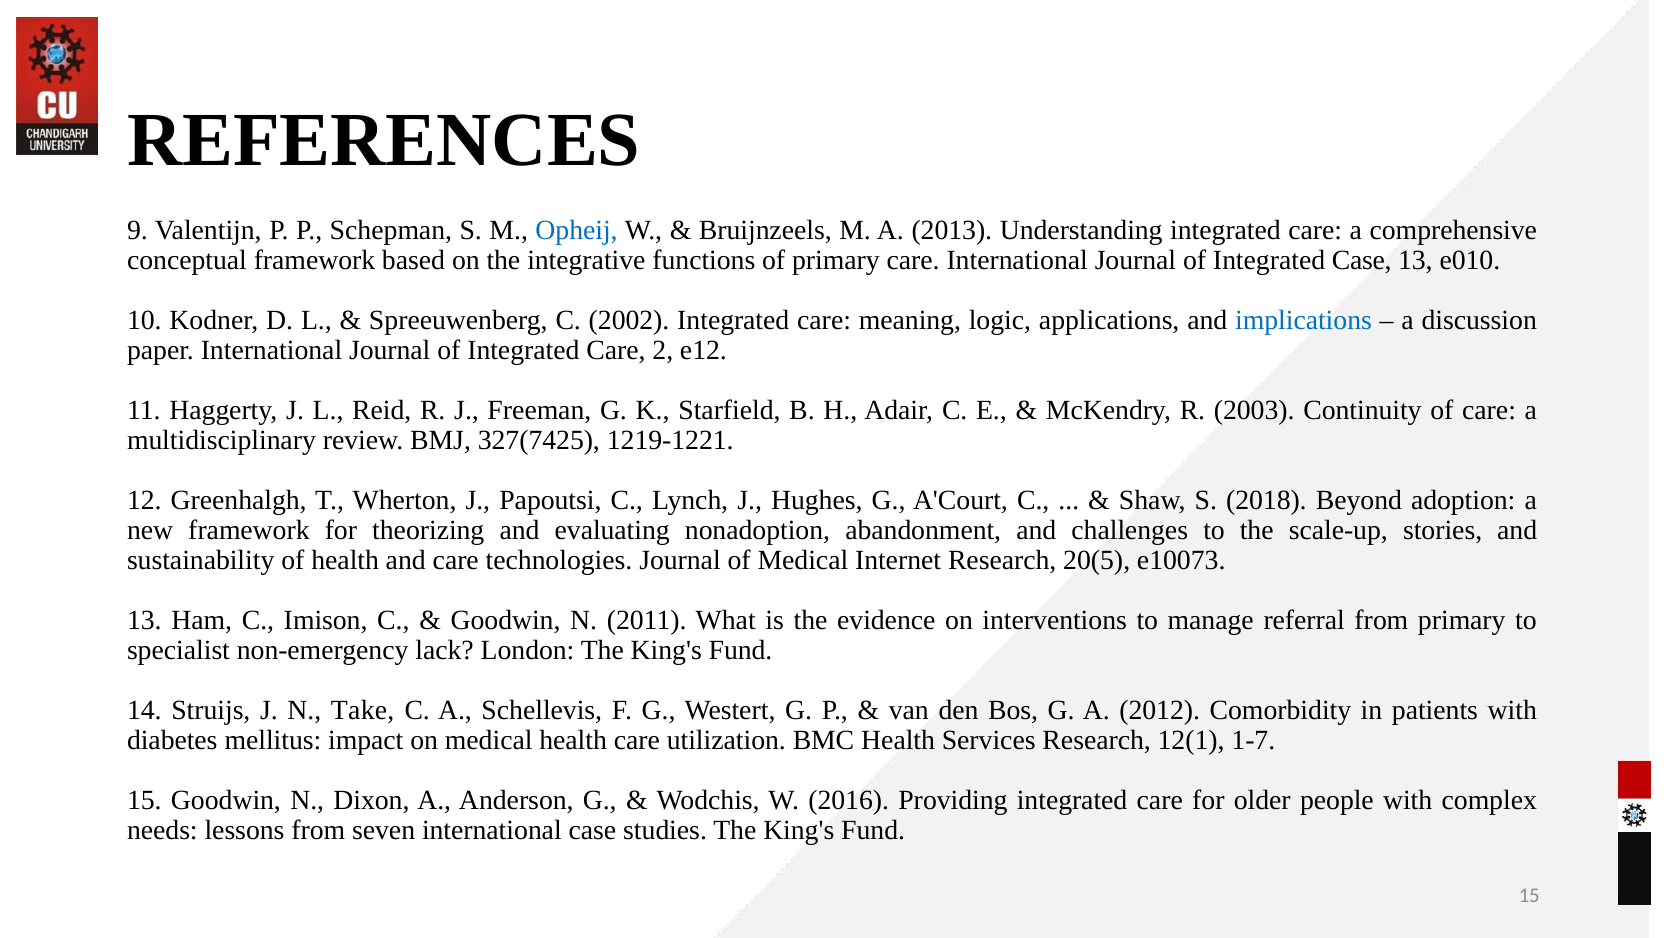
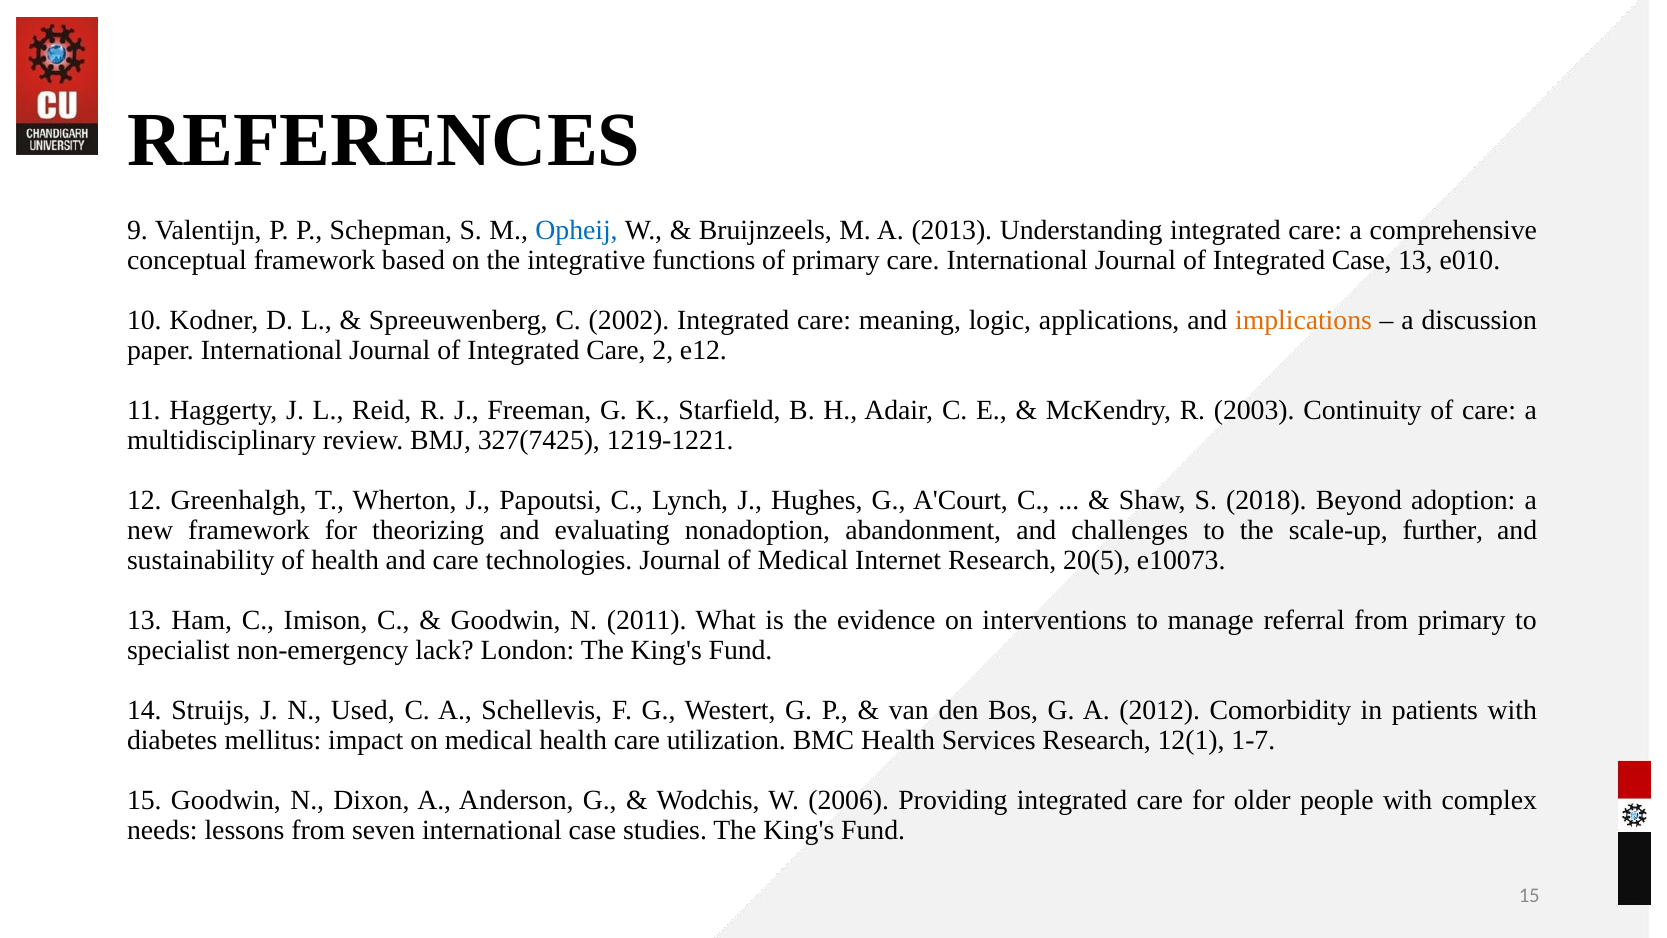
implications colour: blue -> orange
stories: stories -> further
Take: Take -> Used
2016: 2016 -> 2006
